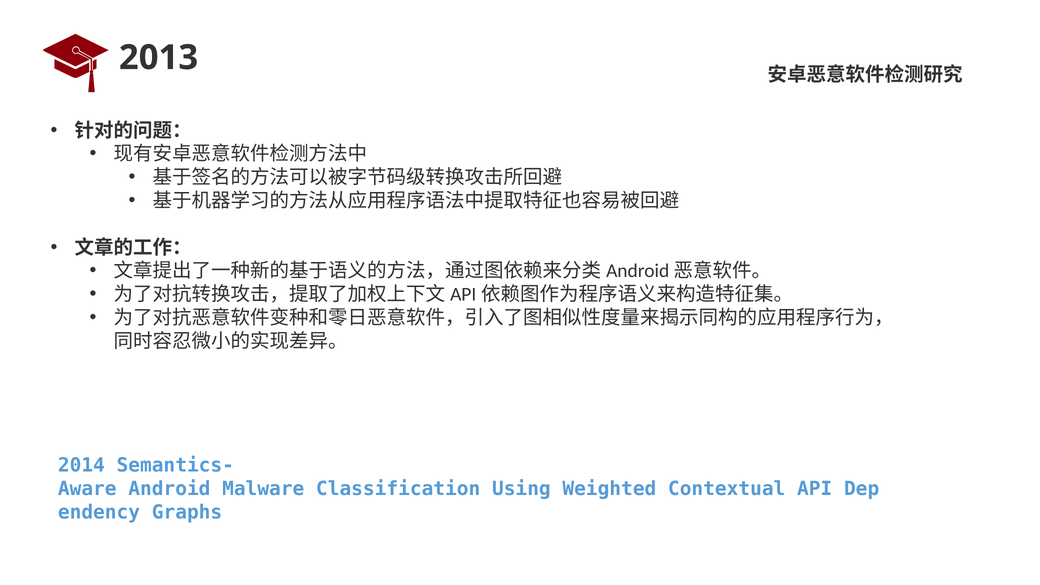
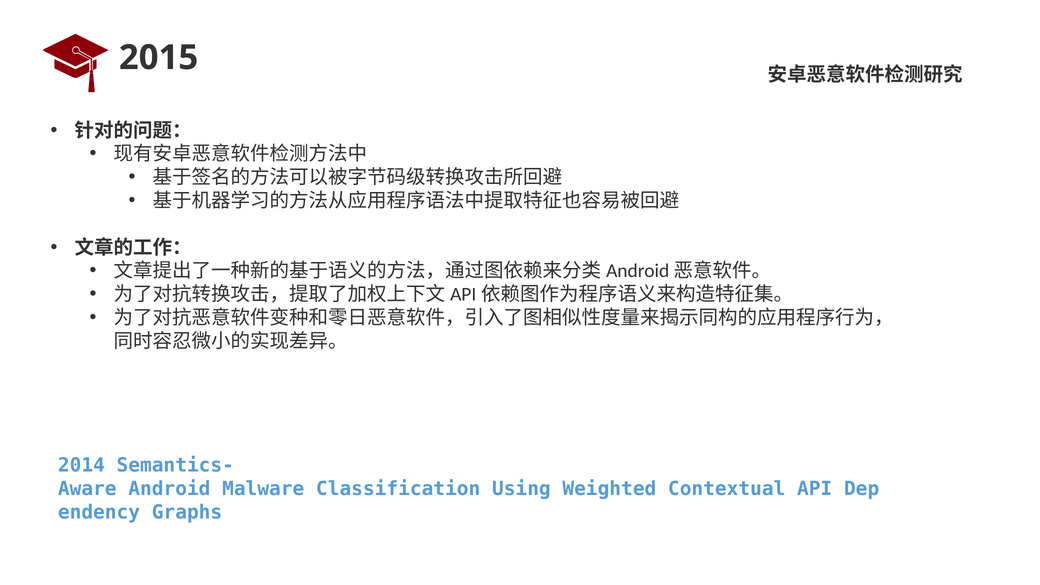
2013: 2013 -> 2015
